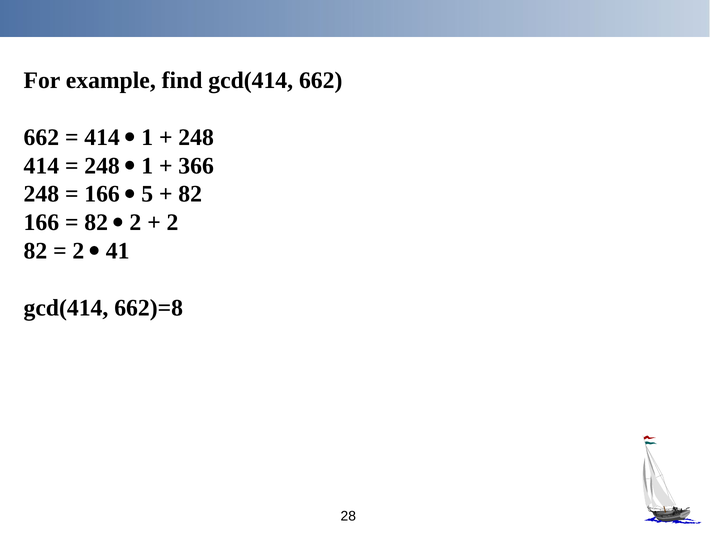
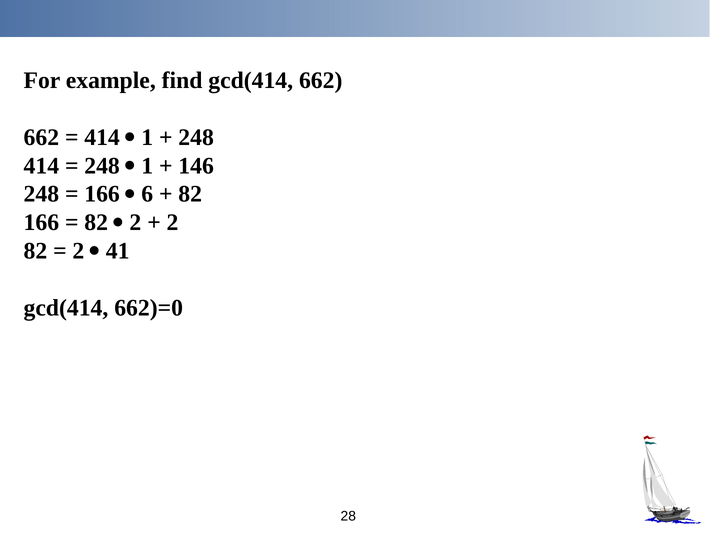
366: 366 -> 146
5: 5 -> 6
662)=8: 662)=8 -> 662)=0
